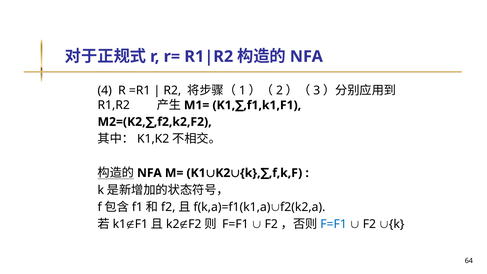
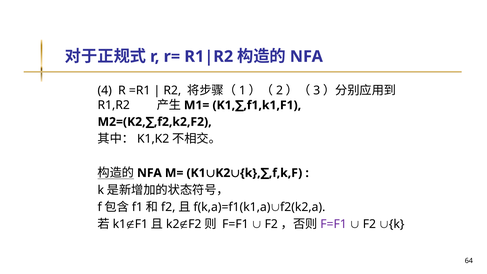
F=F1 at (334, 224) colour: blue -> purple
